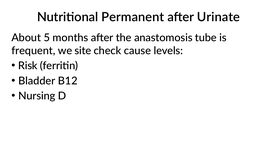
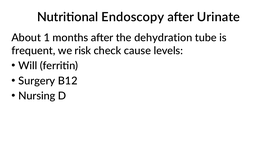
Permanent: Permanent -> Endoscopy
5: 5 -> 1
anastomosis: anastomosis -> dehydration
site: site -> risk
Risk: Risk -> Will
Bladder: Bladder -> Surgery
